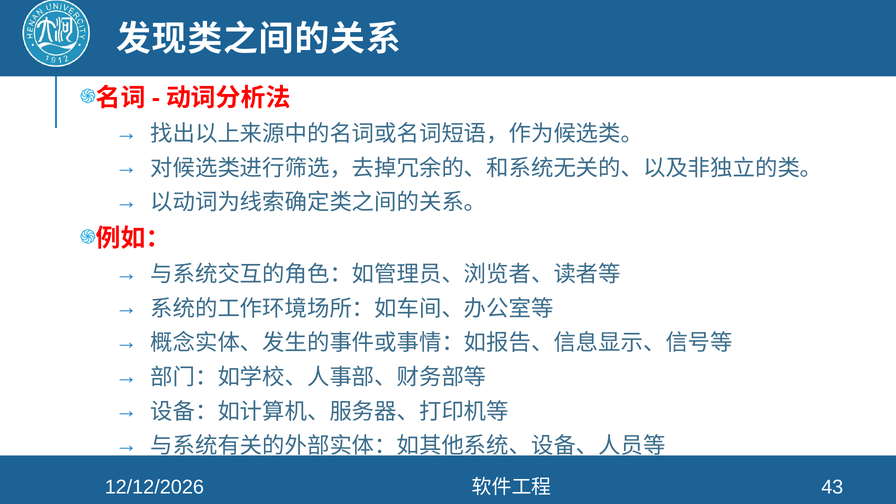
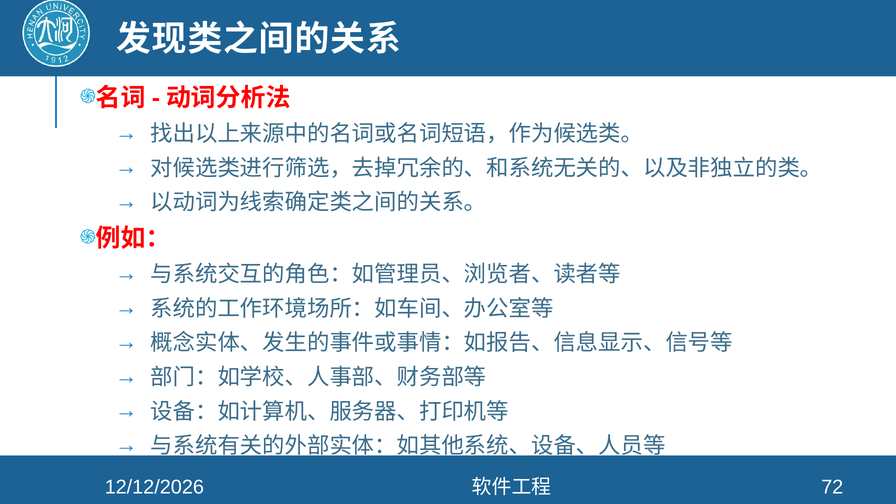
43: 43 -> 72
